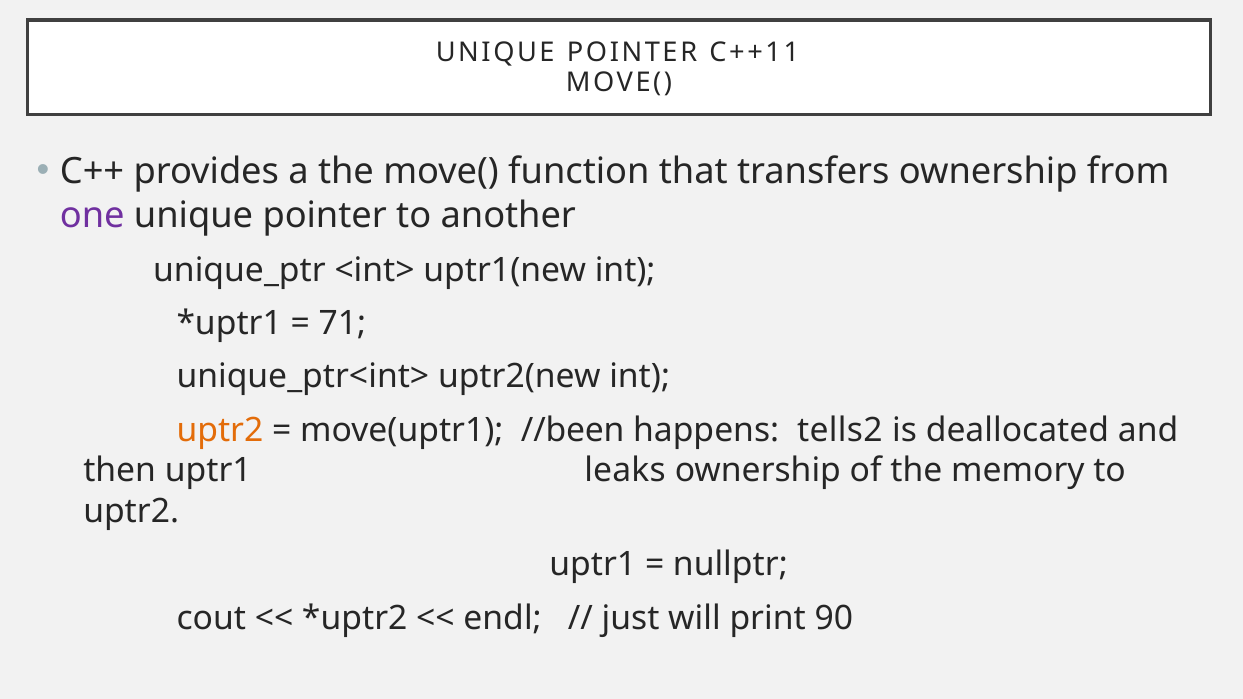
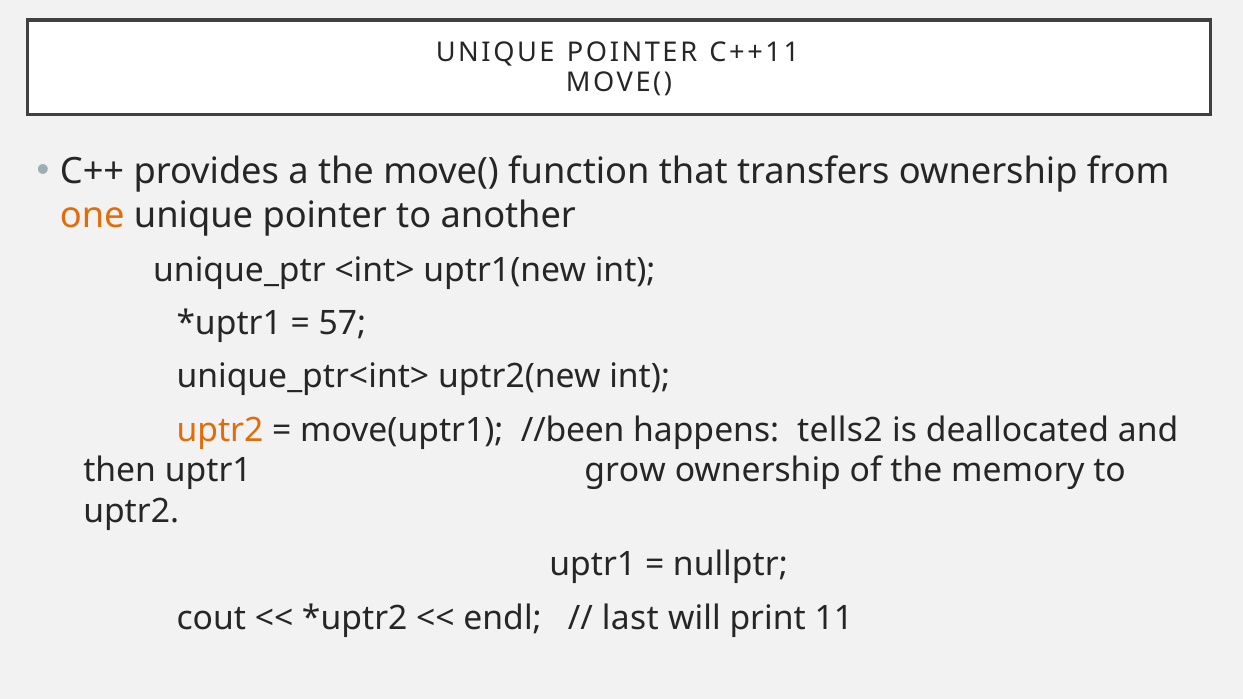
one colour: purple -> orange
71: 71 -> 57
leaks: leaks -> grow
just: just -> last
90: 90 -> 11
